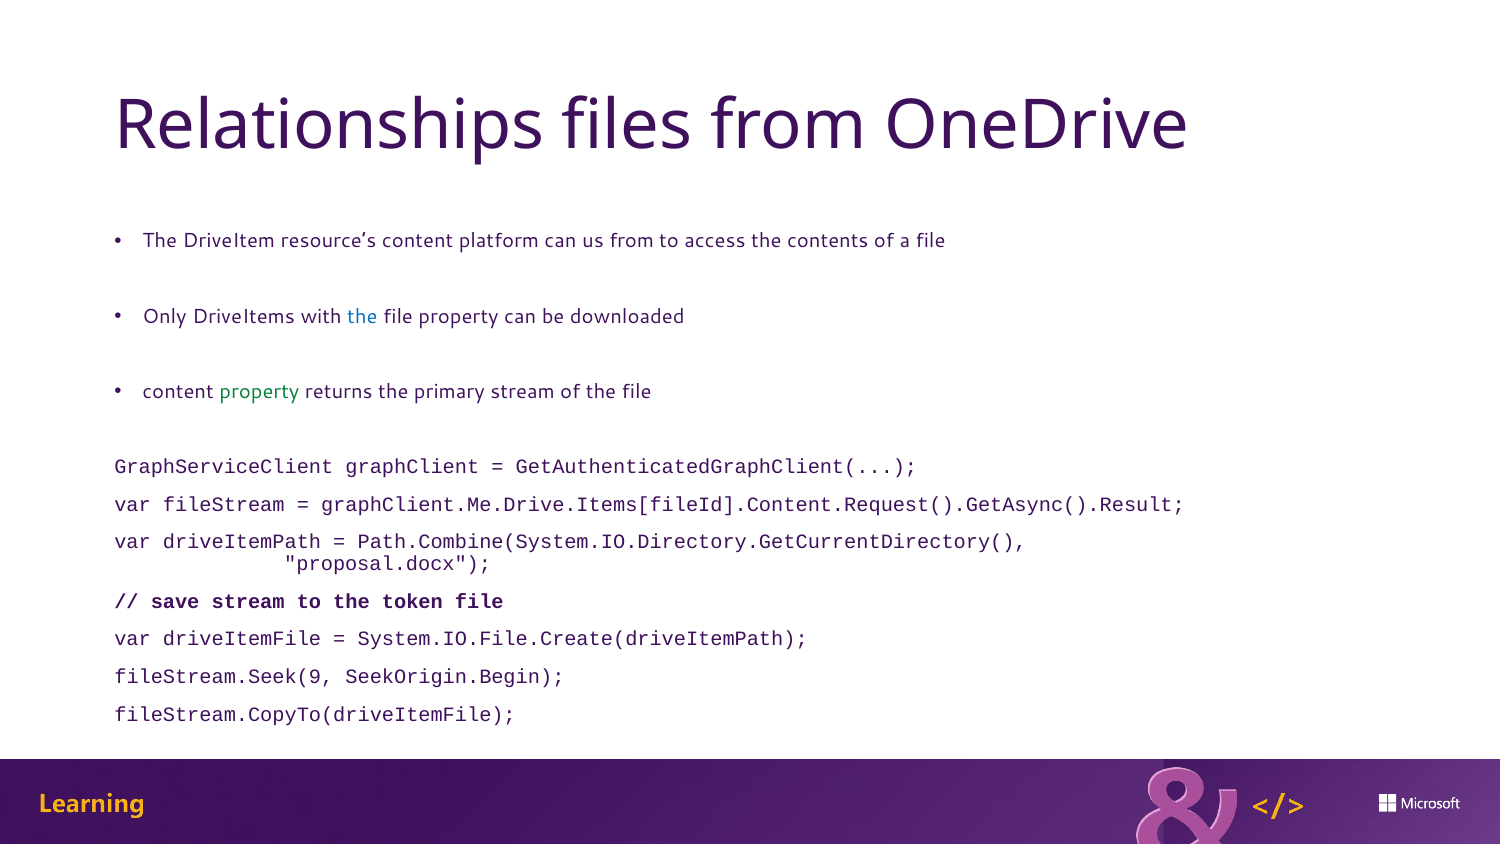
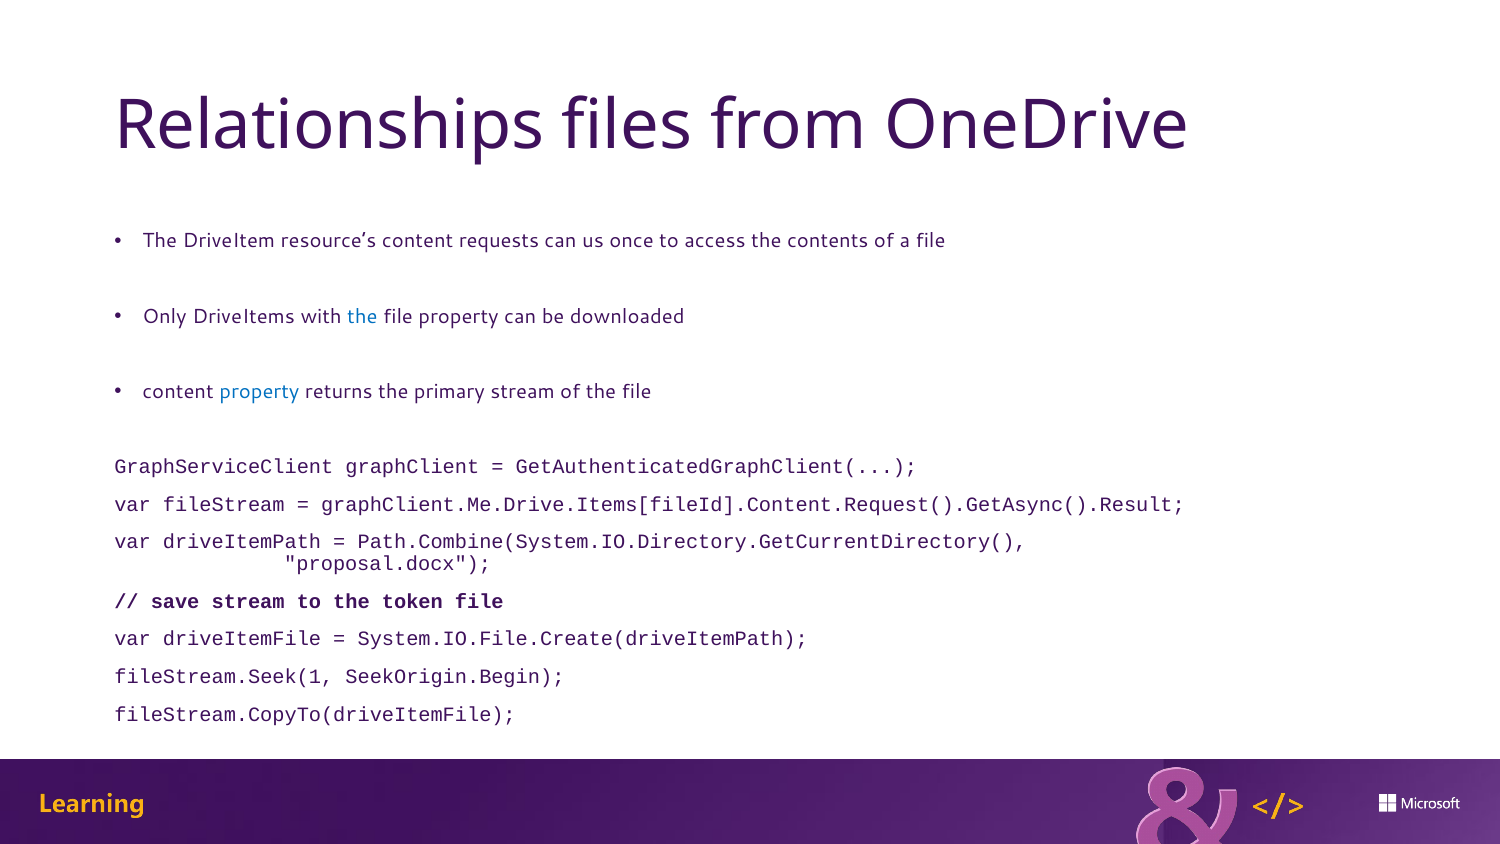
platform: platform -> requests
us from: from -> once
property at (259, 391) colour: green -> blue
fileStream.Seek(9: fileStream.Seek(9 -> fileStream.Seek(1
